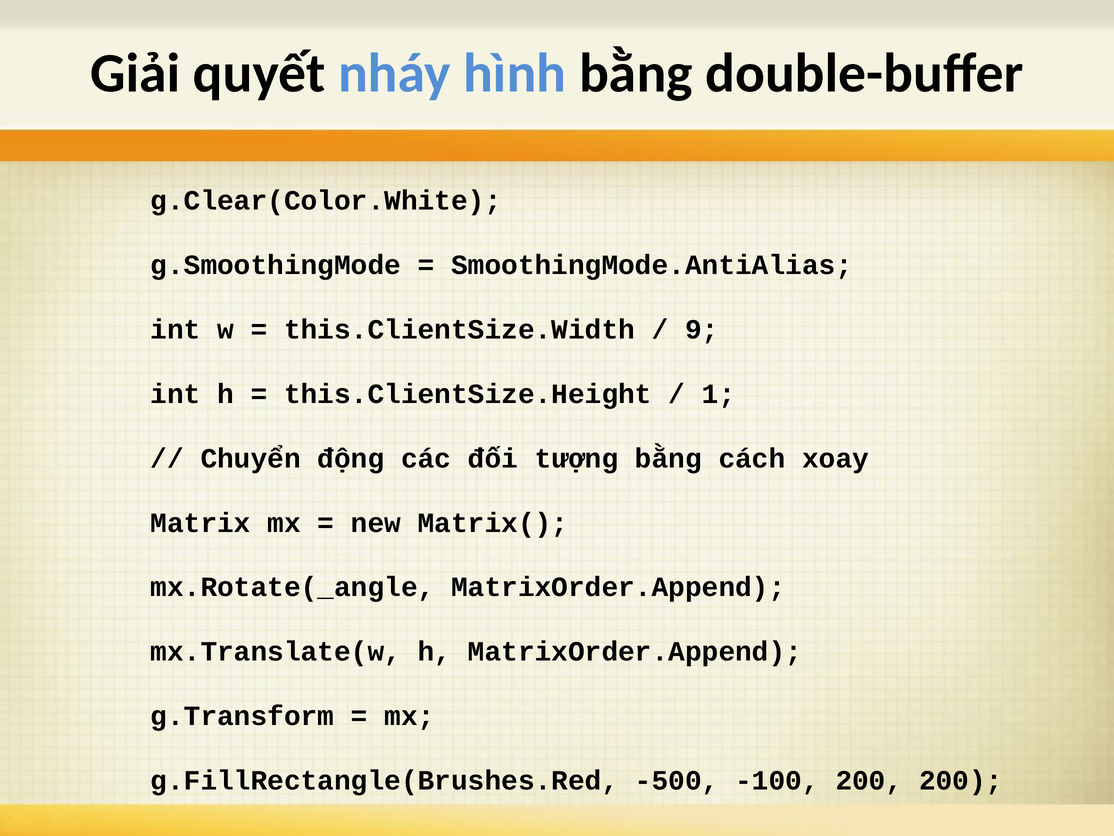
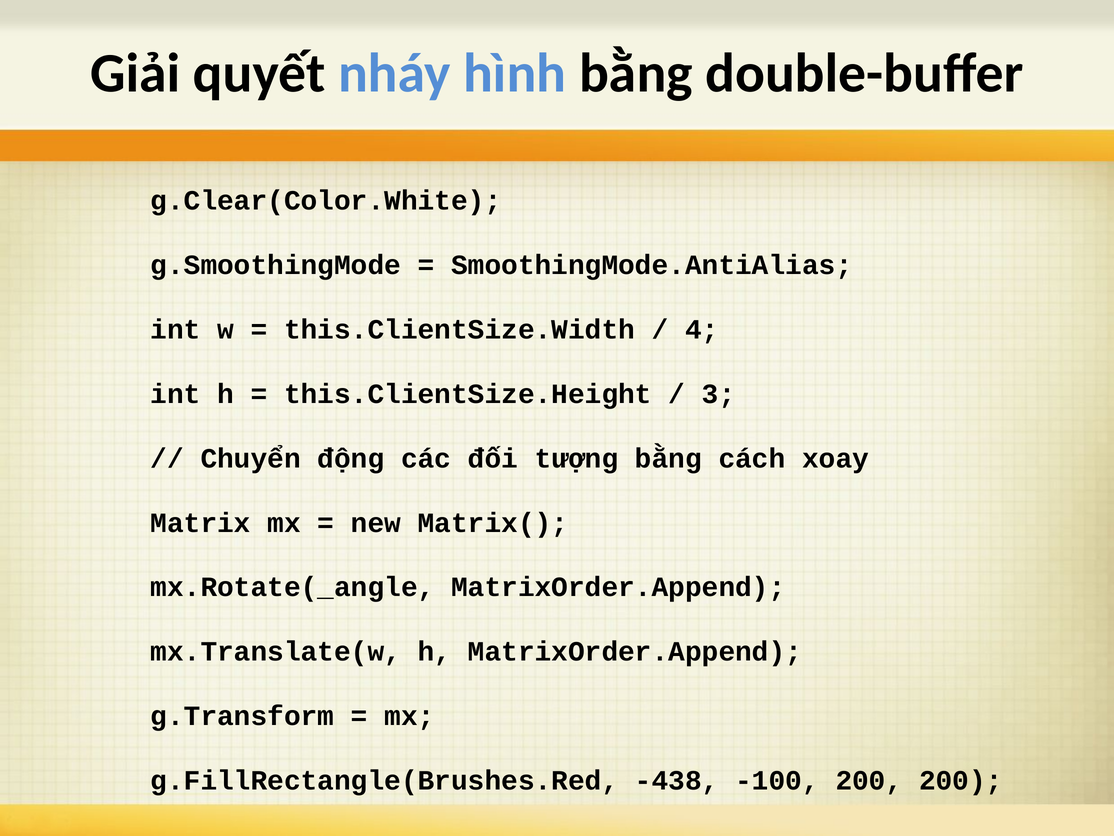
9: 9 -> 4
1: 1 -> 3
-500: -500 -> -438
